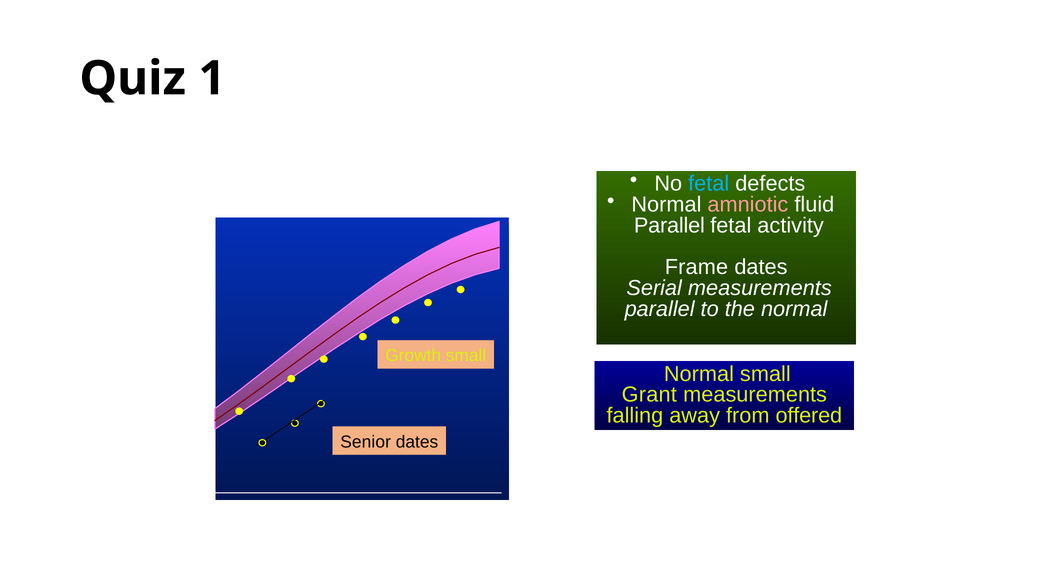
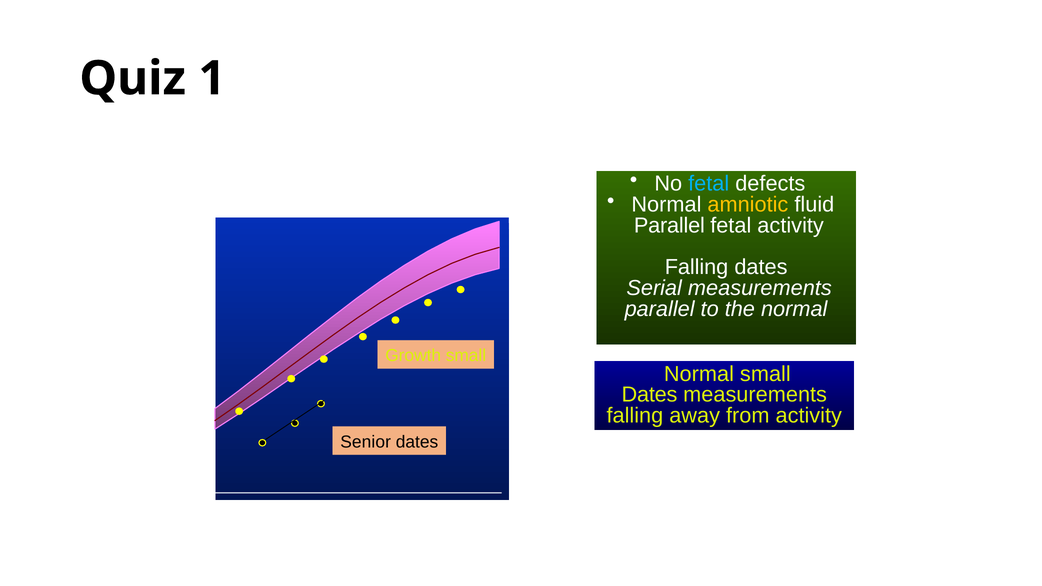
amniotic colour: pink -> yellow
Frame at (696, 267): Frame -> Falling
Grant at (649, 395): Grant -> Dates
from offered: offered -> activity
